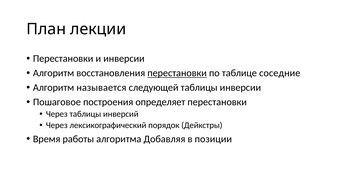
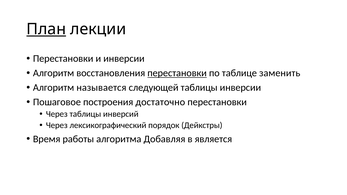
План underline: none -> present
соседние: соседние -> заменить
определяет: определяет -> достаточно
позиции: позиции -> является
